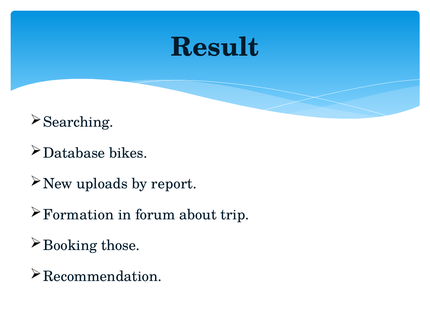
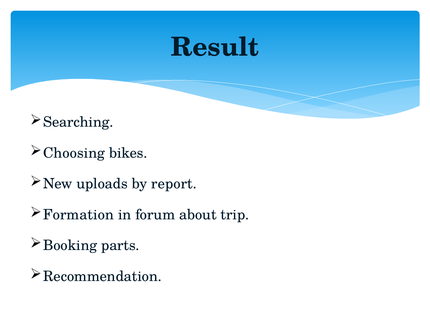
Database: Database -> Choosing
those: those -> parts
